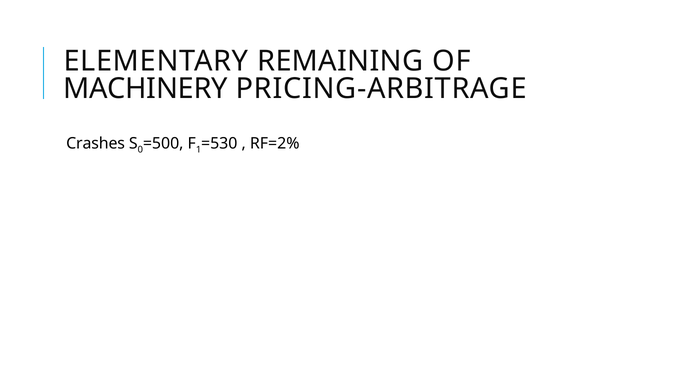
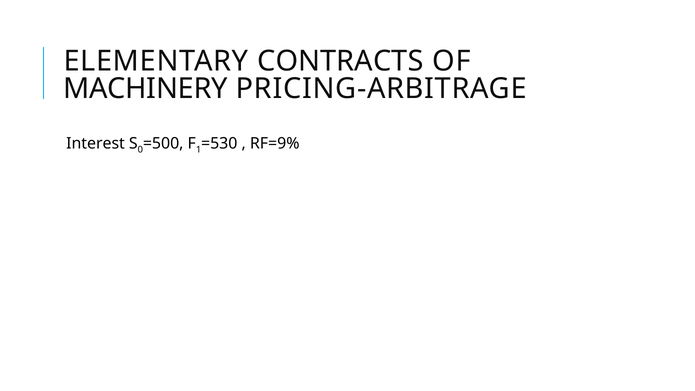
REMAINING: REMAINING -> CONTRACTS
Crashes: Crashes -> Interest
RF=2%: RF=2% -> RF=9%
